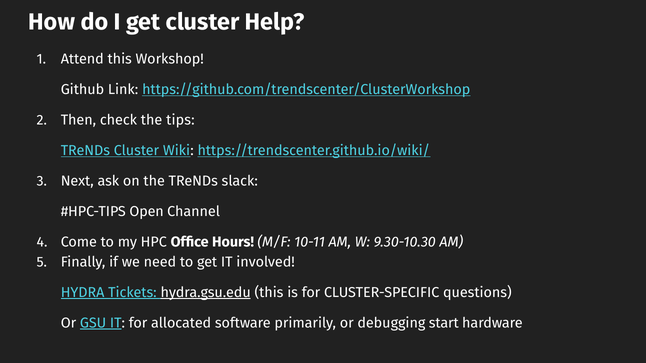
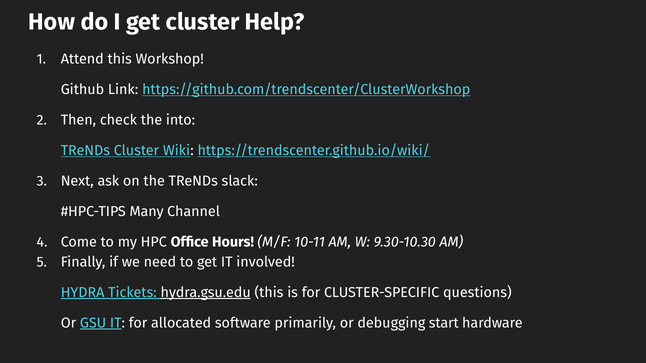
tips: tips -> into
Open: Open -> Many
